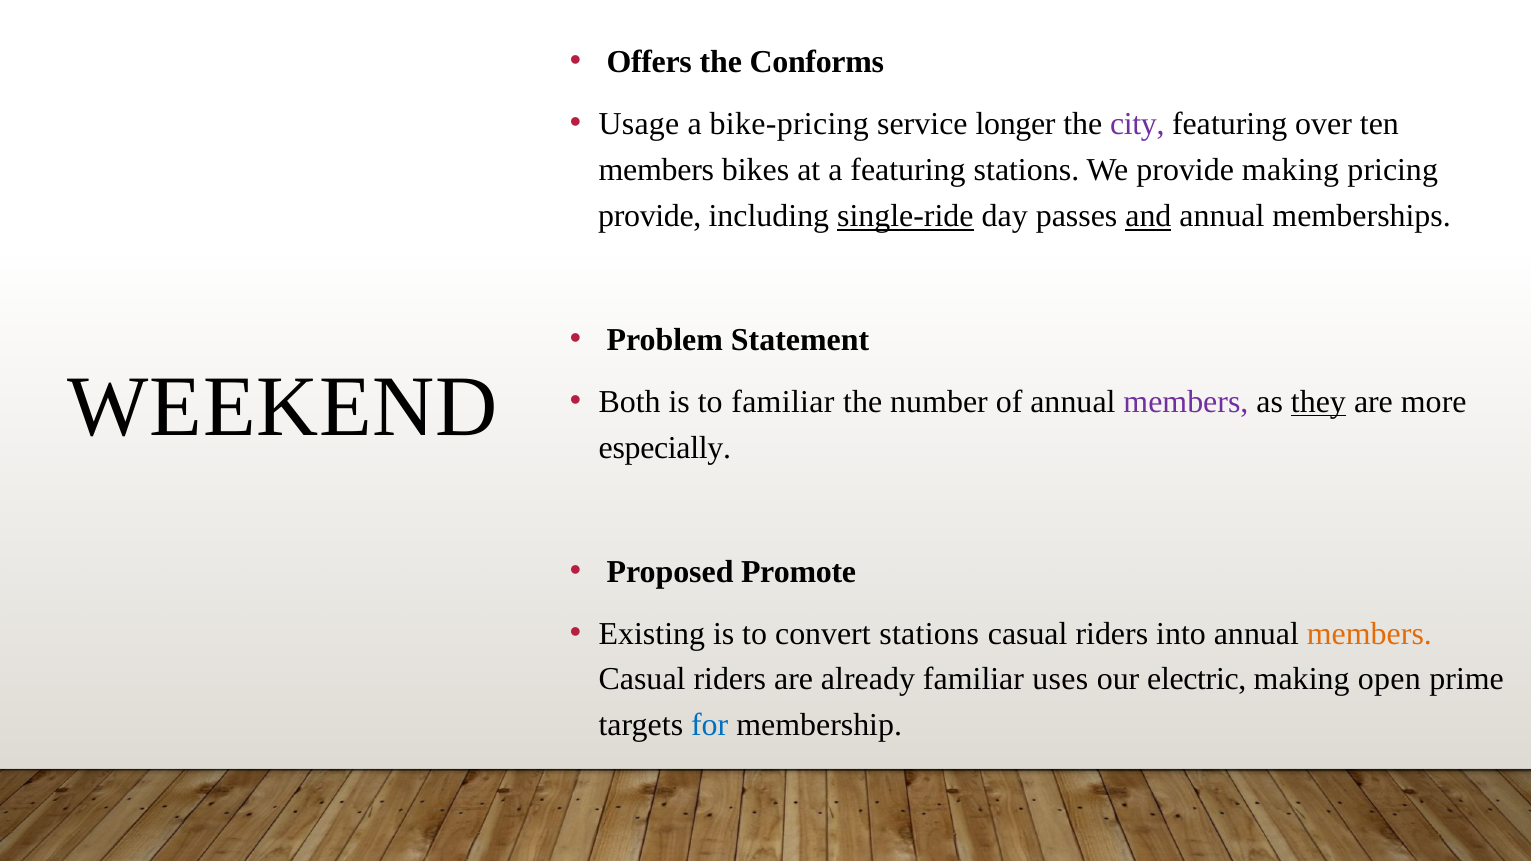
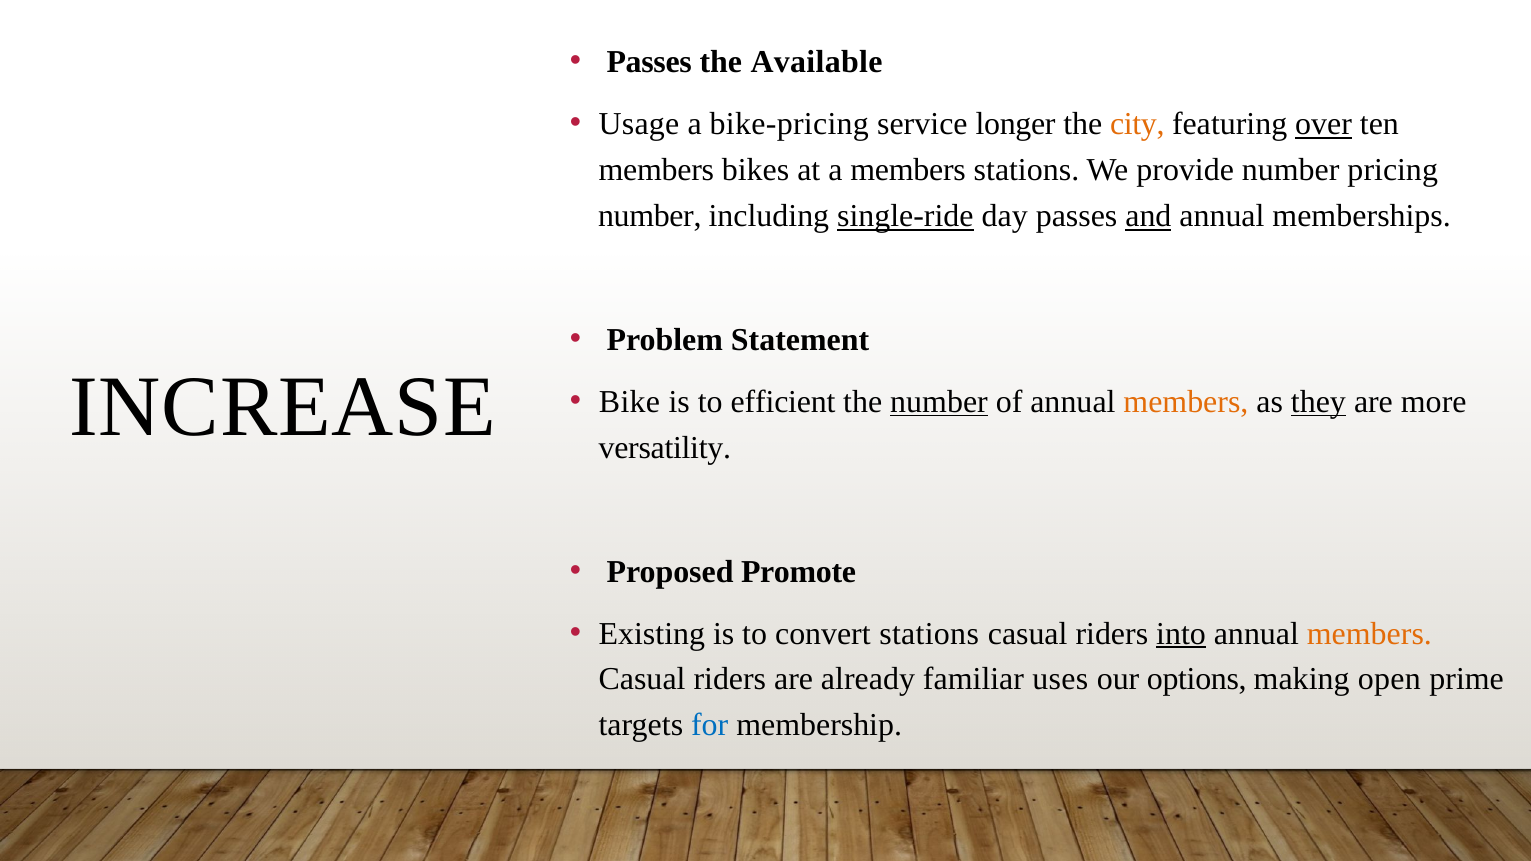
Offers at (649, 62): Offers -> Passes
Conforms: Conforms -> Available
city colour: purple -> orange
over underline: none -> present
a featuring: featuring -> members
provide making: making -> number
provide at (650, 216): provide -> number
WEEKEND: WEEKEND -> INCREASE
Both: Both -> Bike
to familiar: familiar -> efficient
number at (939, 402) underline: none -> present
members at (1186, 402) colour: purple -> orange
especially: especially -> versatility
into underline: none -> present
electric: electric -> options
